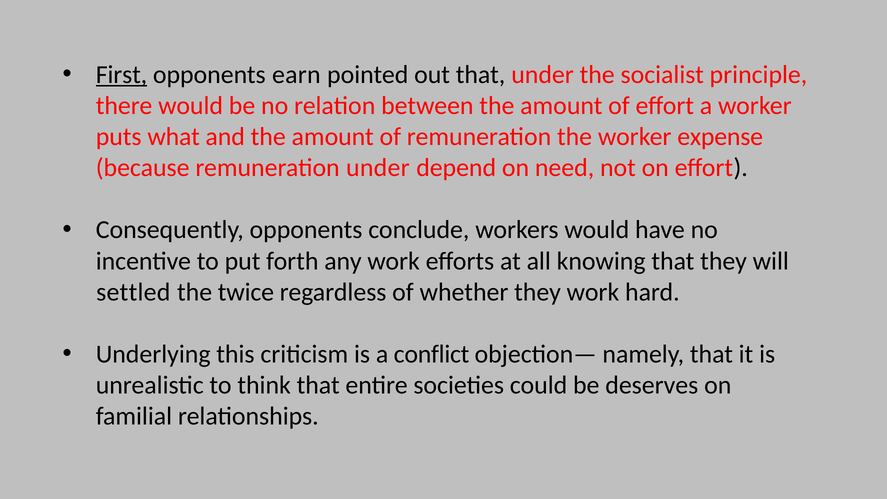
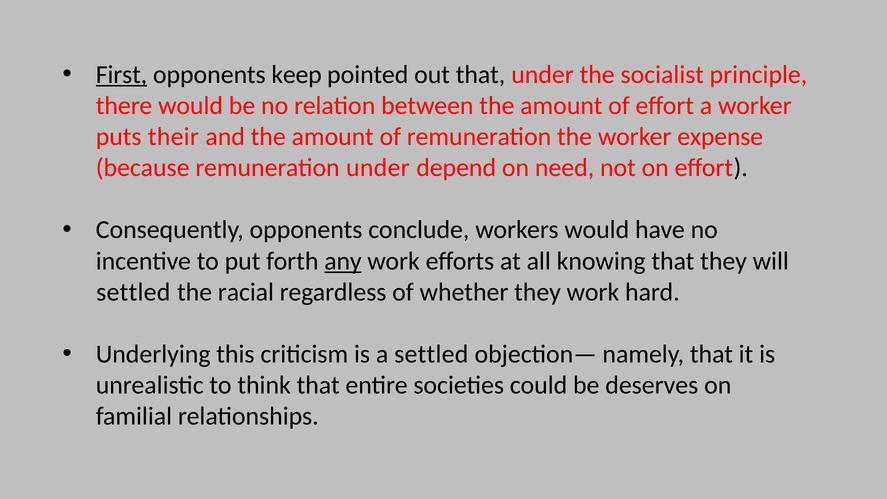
earn: earn -> keep
what: what -> their
any underline: none -> present
twice: twice -> racial
a conflict: conflict -> settled
